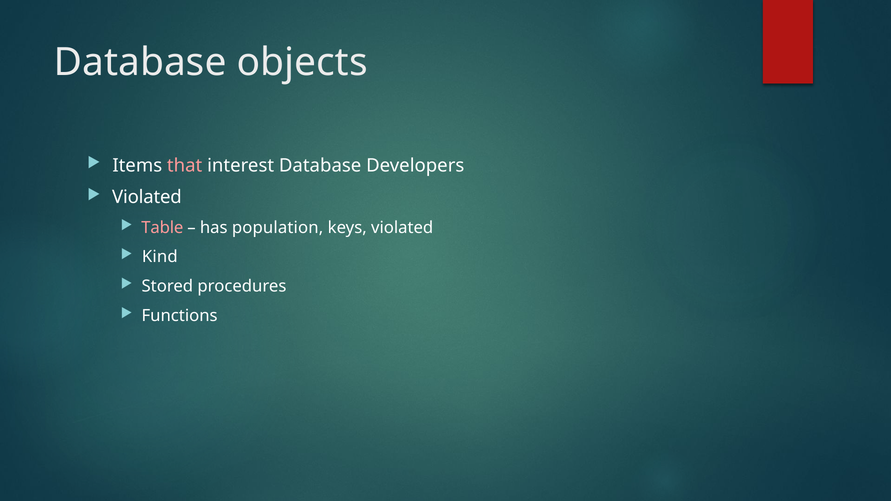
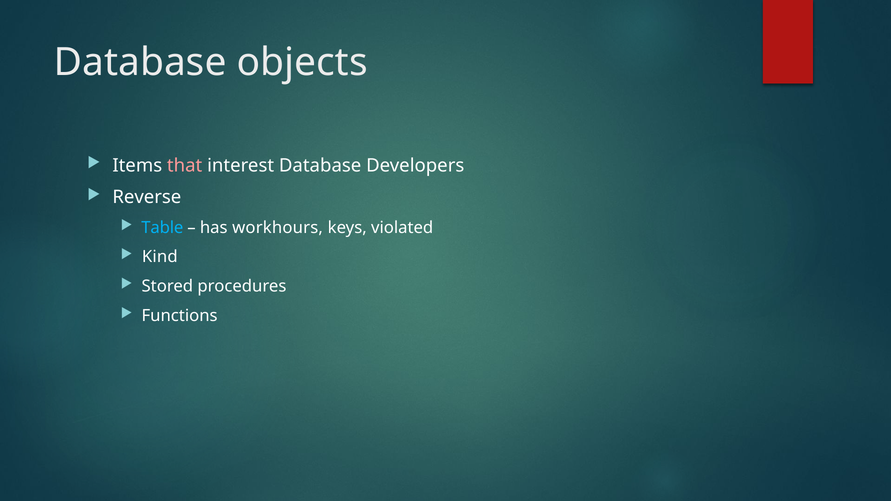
Violated at (147, 197): Violated -> Reverse
Table colour: pink -> light blue
population: population -> workhours
